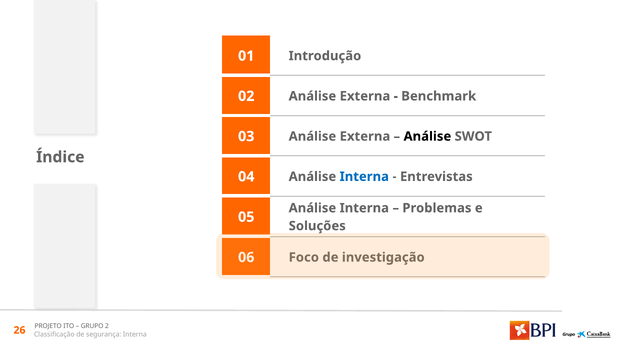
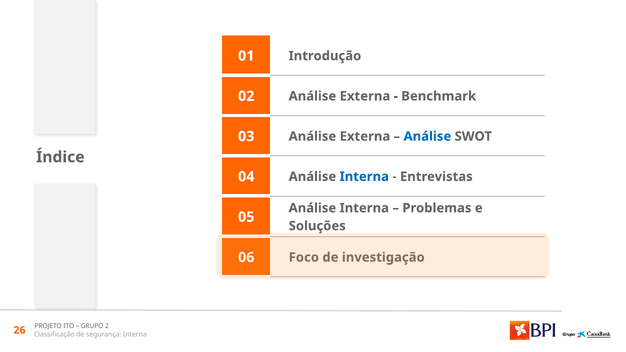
Análise at (427, 136) colour: black -> blue
